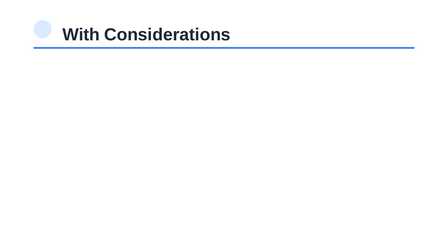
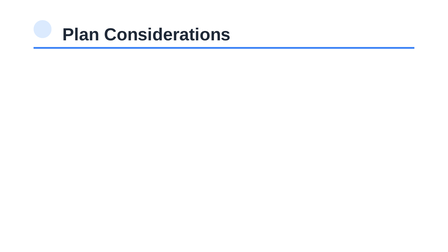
With: With -> Plan
